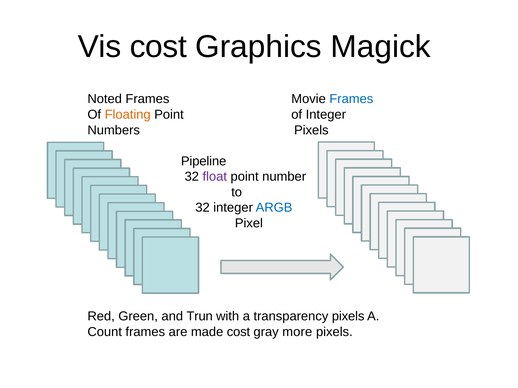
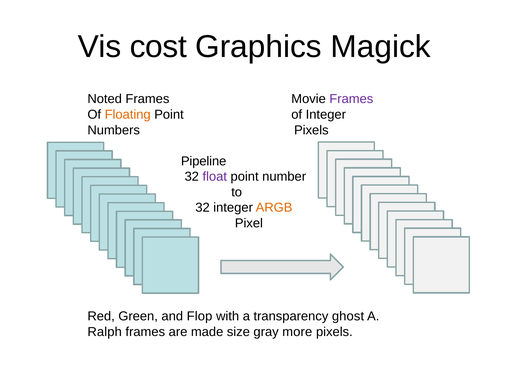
Frames at (351, 99) colour: blue -> purple
ARGB colour: blue -> orange
Trun: Trun -> Flop
transparency pixels: pixels -> ghost
Count: Count -> Ralph
made cost: cost -> size
